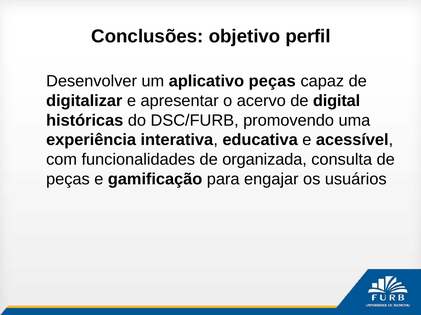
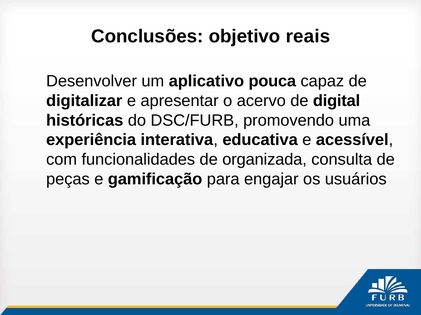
perfil: perfil -> reais
aplicativo peças: peças -> pouca
